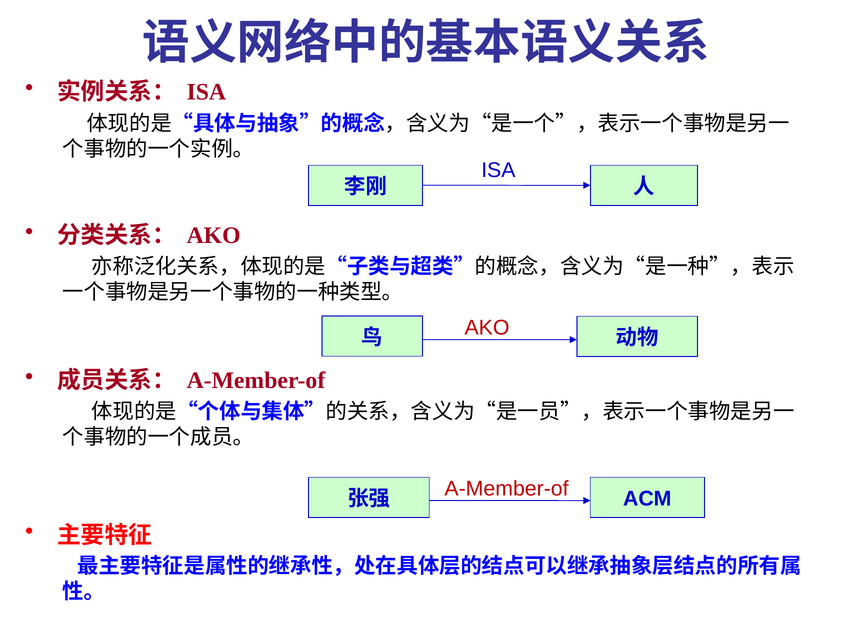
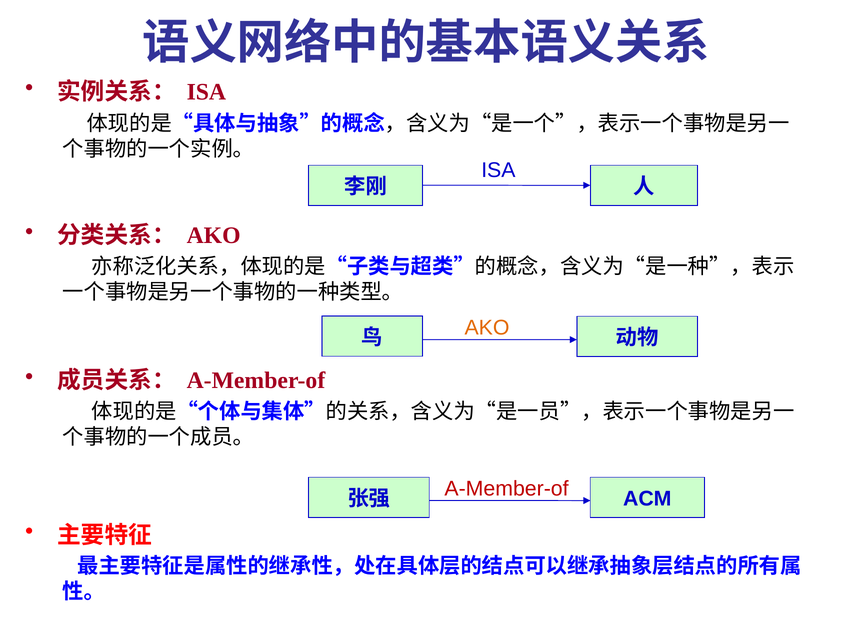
AKO at (487, 328) colour: red -> orange
